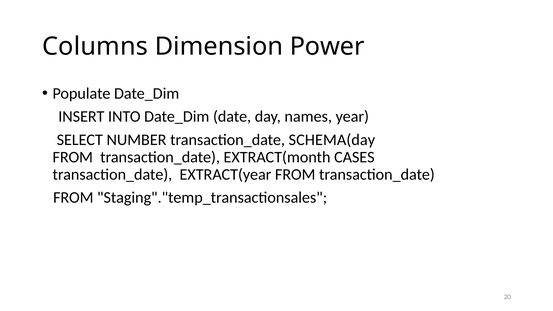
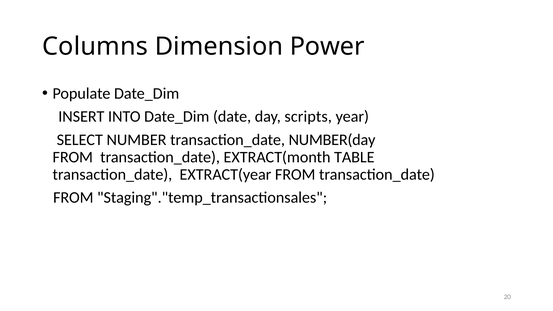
names: names -> scripts
SCHEMA(day: SCHEMA(day -> NUMBER(day
CASES: CASES -> TABLE
